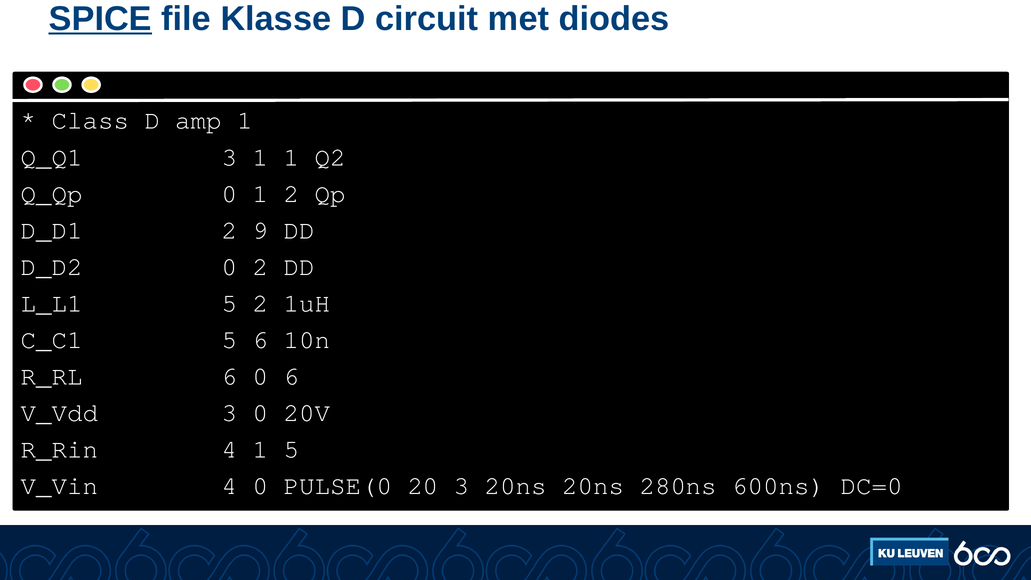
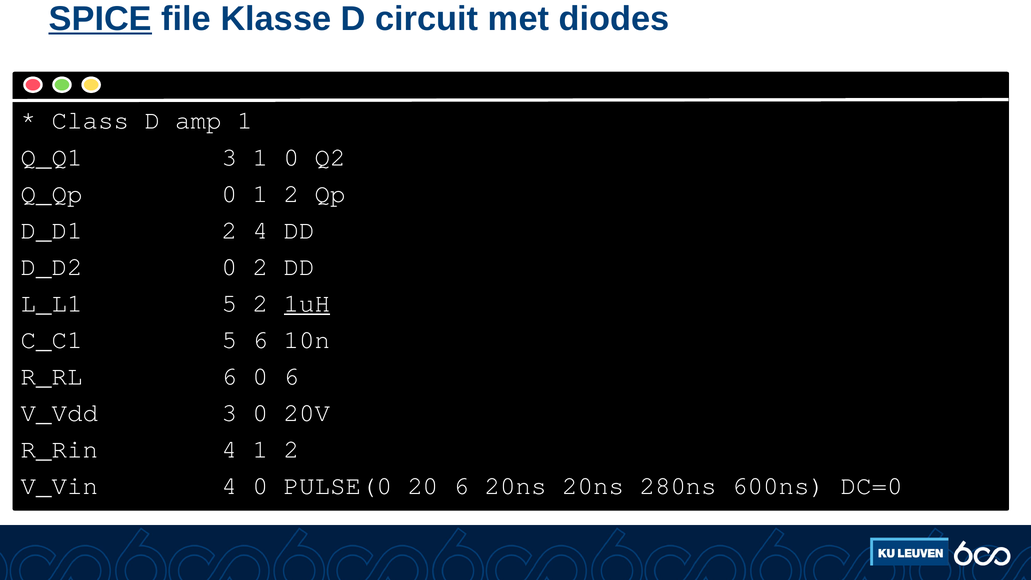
1 1: 1 -> 0
2 9: 9 -> 4
1uH underline: none -> present
4 1 5: 5 -> 2
20 3: 3 -> 6
